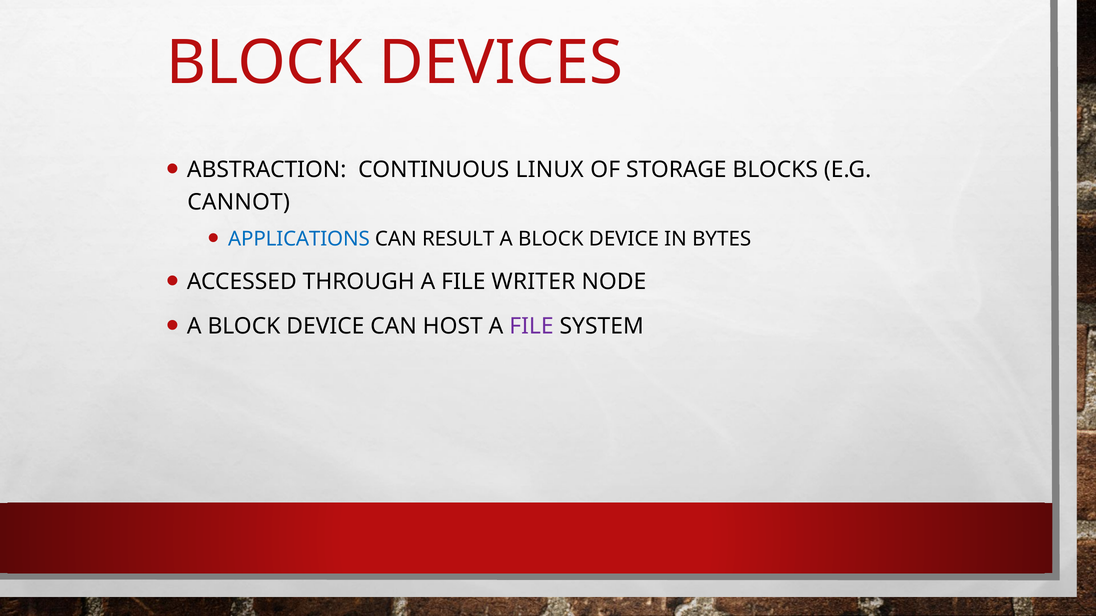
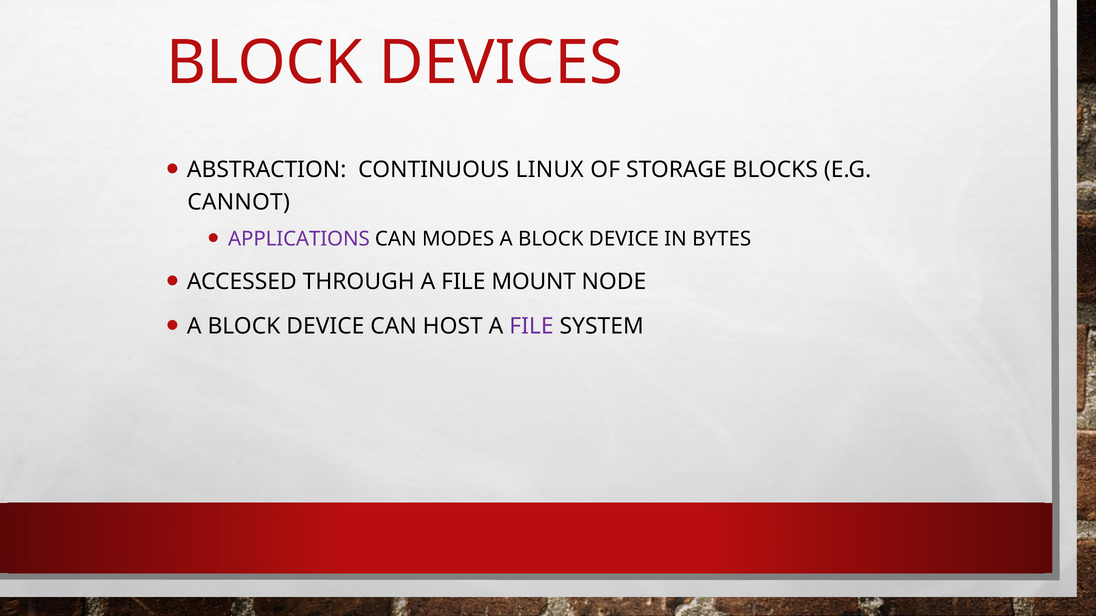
APPLICATIONS colour: blue -> purple
RESULT: RESULT -> MODES
WRITER: WRITER -> MOUNT
